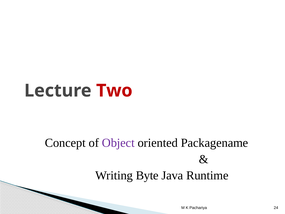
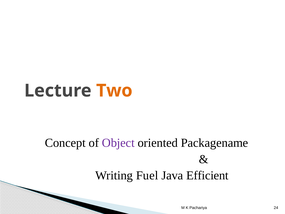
Two colour: red -> orange
Byte: Byte -> Fuel
Runtime: Runtime -> Efficient
